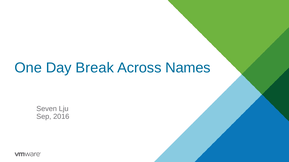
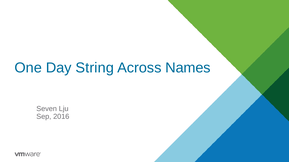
Break: Break -> String
